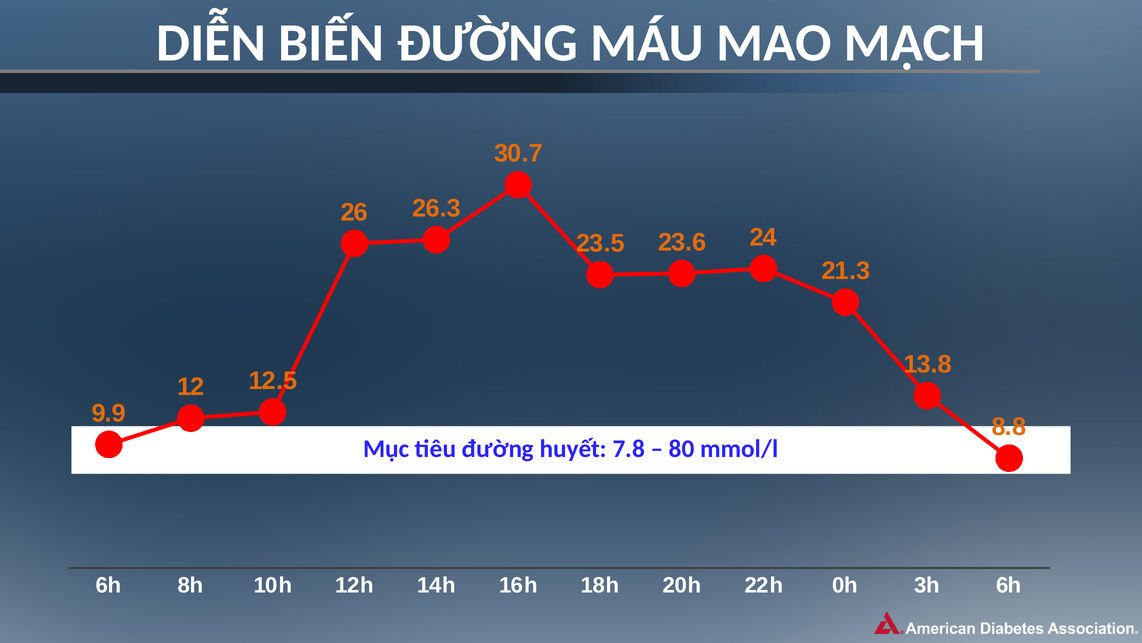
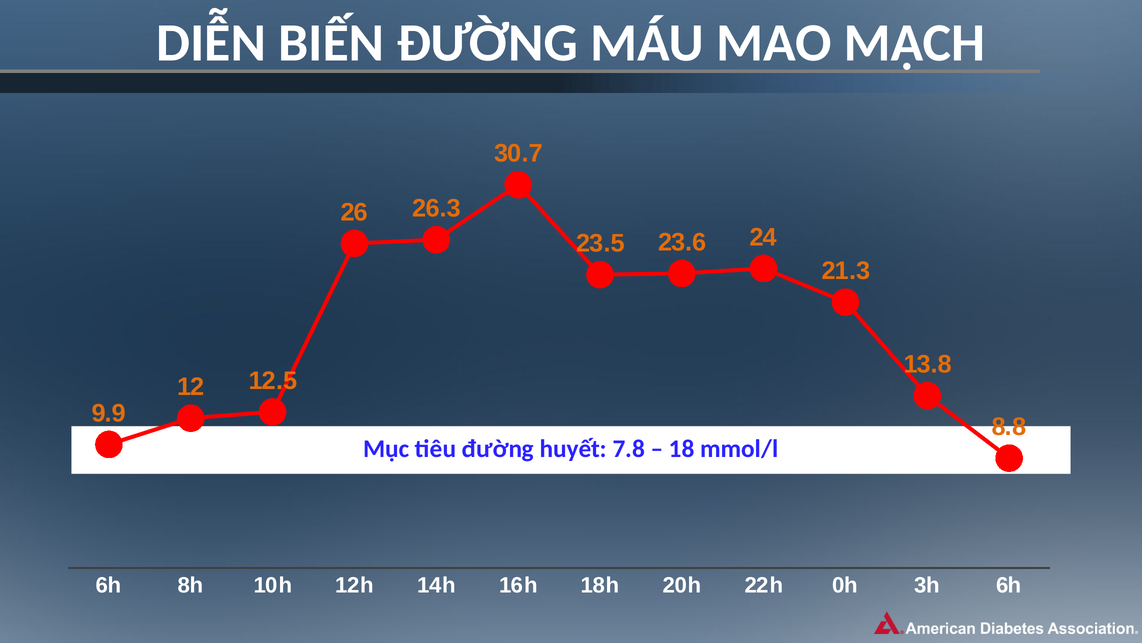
80: 80 -> 18
